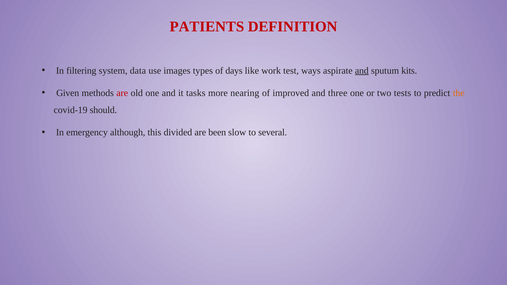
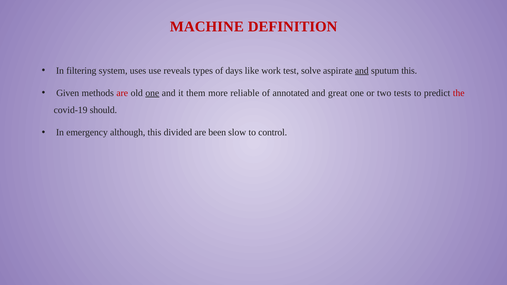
PATIENTS: PATIENTS -> MACHINE
data: data -> uses
images: images -> reveals
ways: ways -> solve
sputum kits: kits -> this
one at (152, 93) underline: none -> present
tasks: tasks -> them
nearing: nearing -> reliable
improved: improved -> annotated
three: three -> great
the colour: orange -> red
several: several -> control
